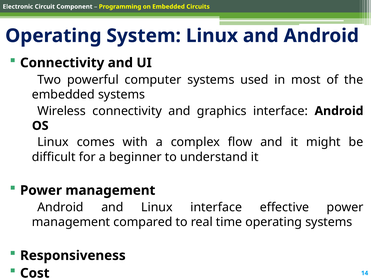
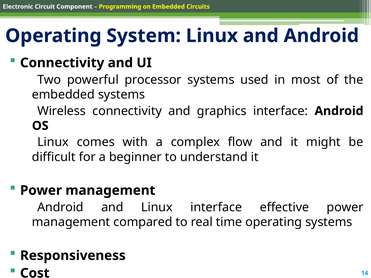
computer: computer -> processor
